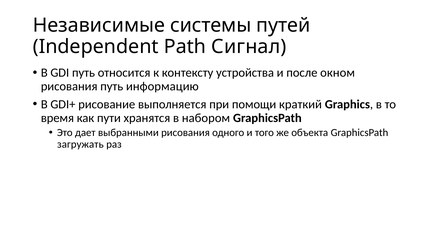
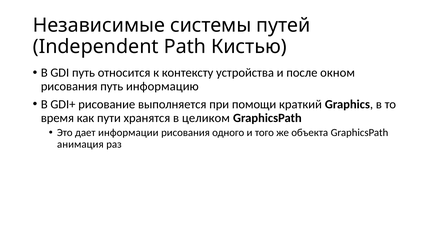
Сигнал: Сигнал -> Кистью
набором: набором -> целиком
выбранными: выбранными -> информации
загружать: загружать -> анимация
